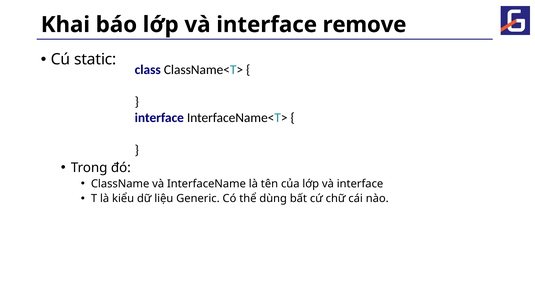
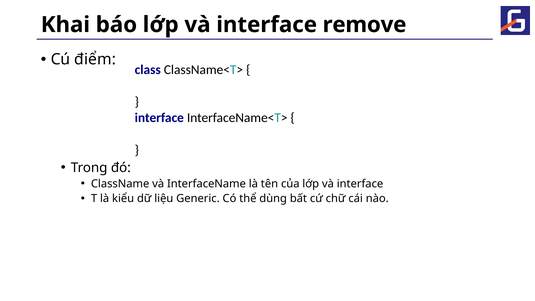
static: static -> điểm
